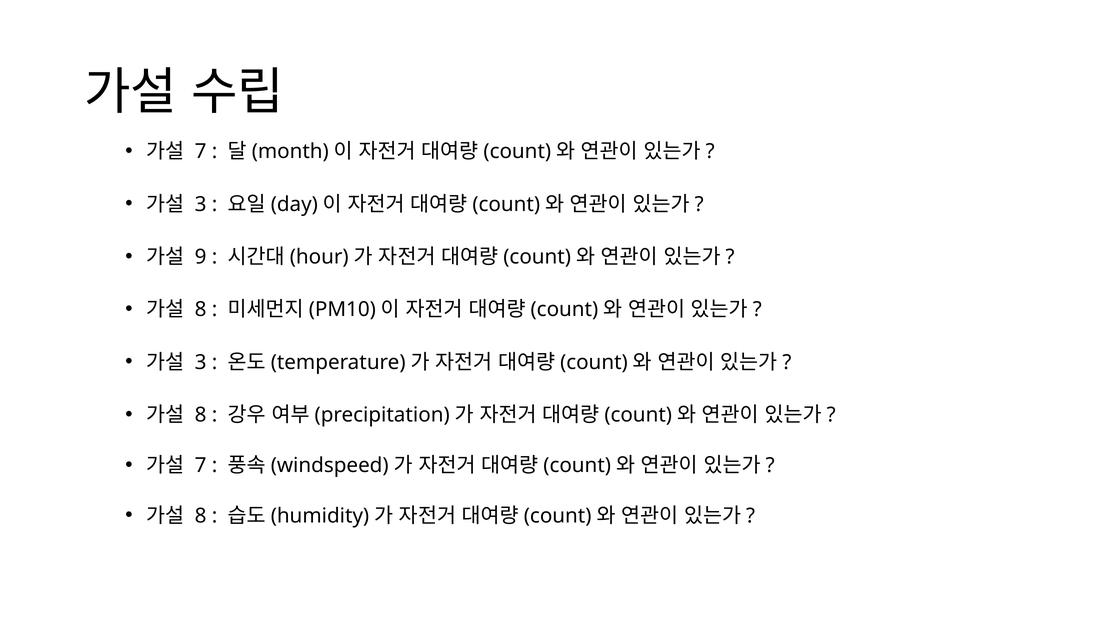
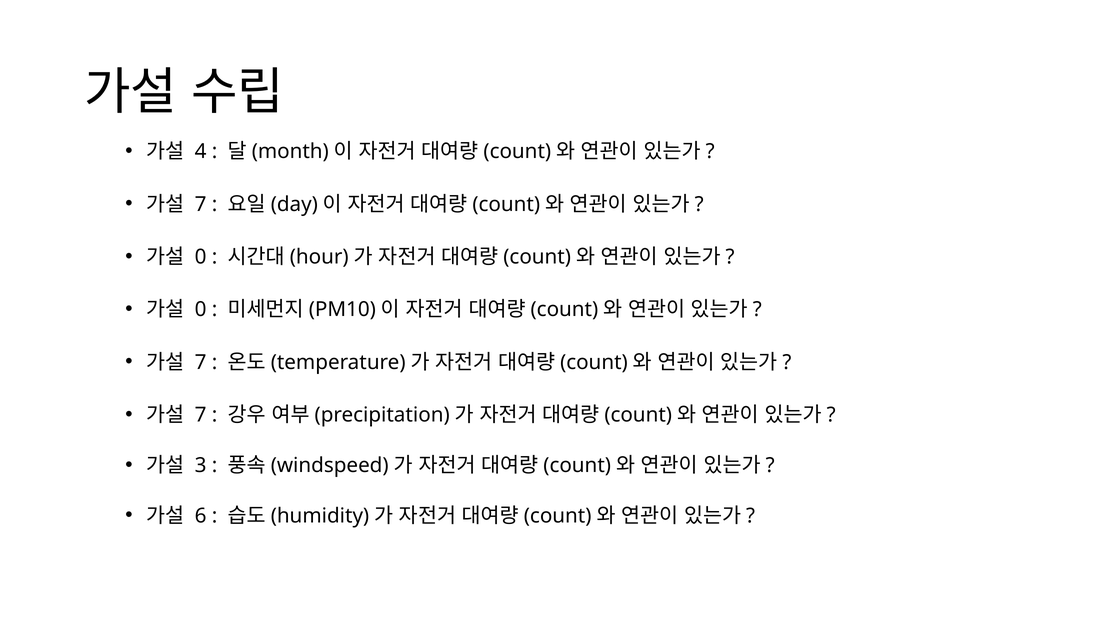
7 at (201, 152): 7 -> 4
3 at (201, 204): 3 -> 7
9 at (201, 257): 9 -> 0
8 at (201, 310): 8 -> 0
3 at (201, 362): 3 -> 7
8 at (201, 415): 8 -> 7
7 at (201, 465): 7 -> 3
8 at (201, 516): 8 -> 6
